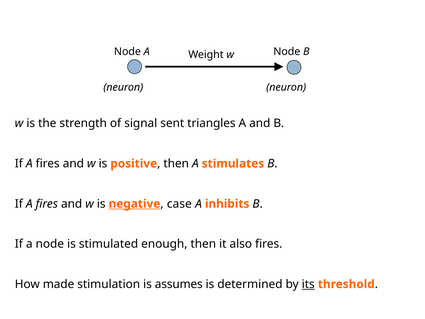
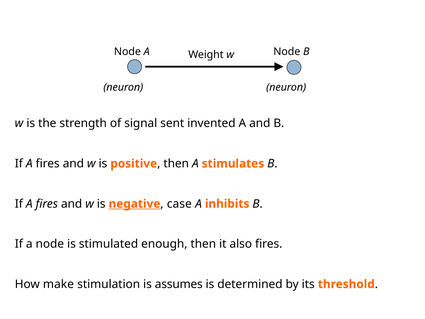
triangles: triangles -> invented
made: made -> make
its underline: present -> none
